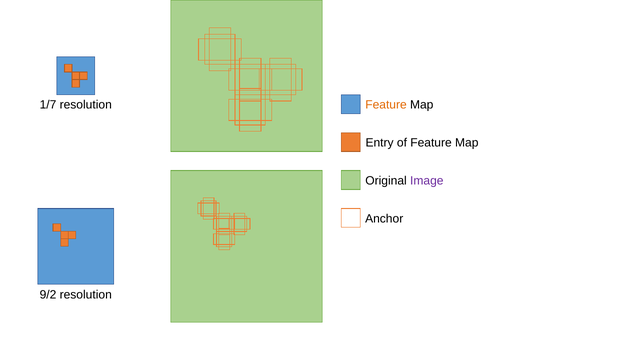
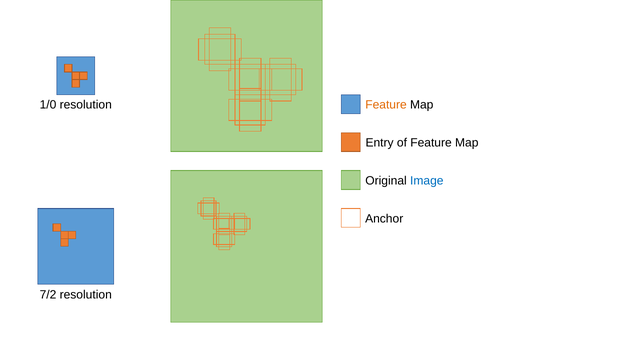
1/7: 1/7 -> 1/0
Image colour: purple -> blue
9/2: 9/2 -> 7/2
